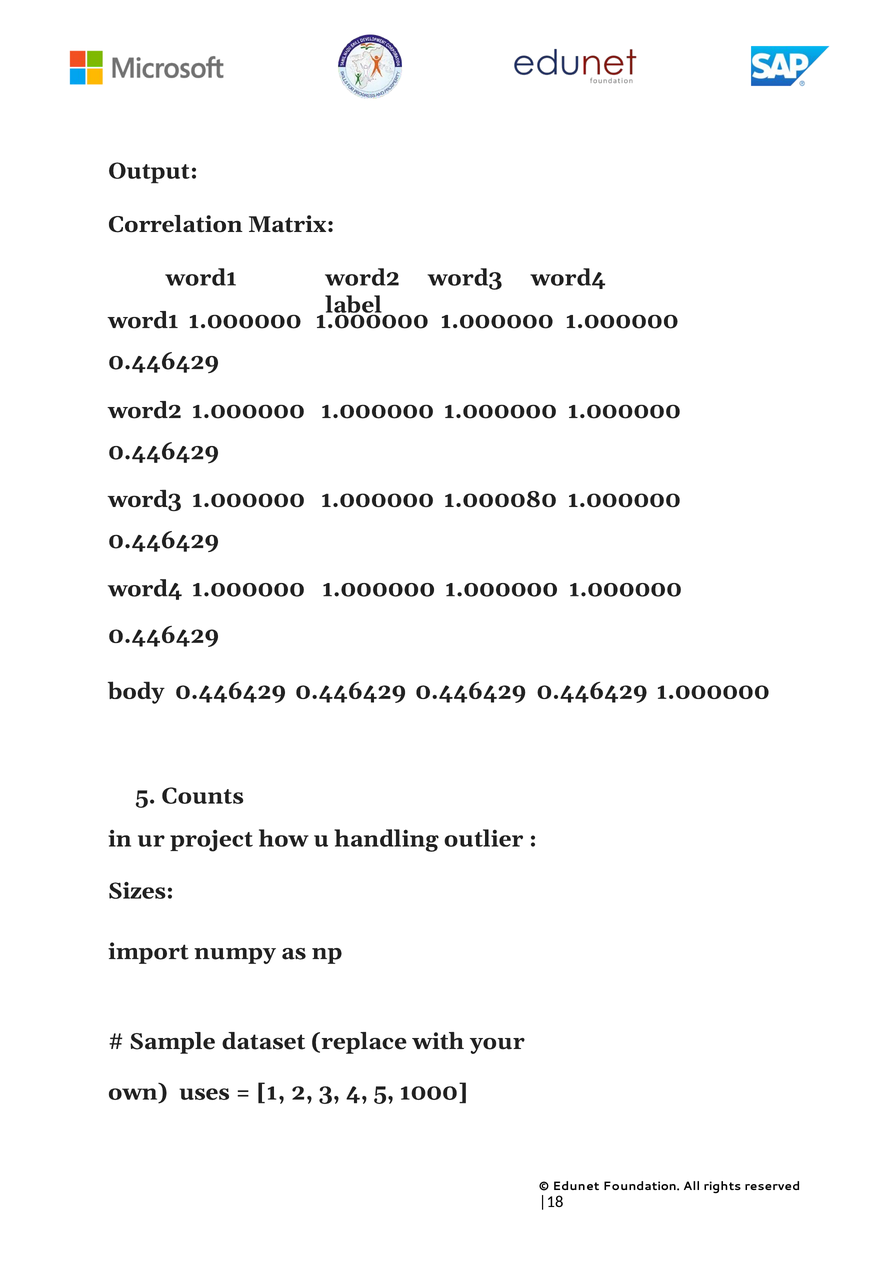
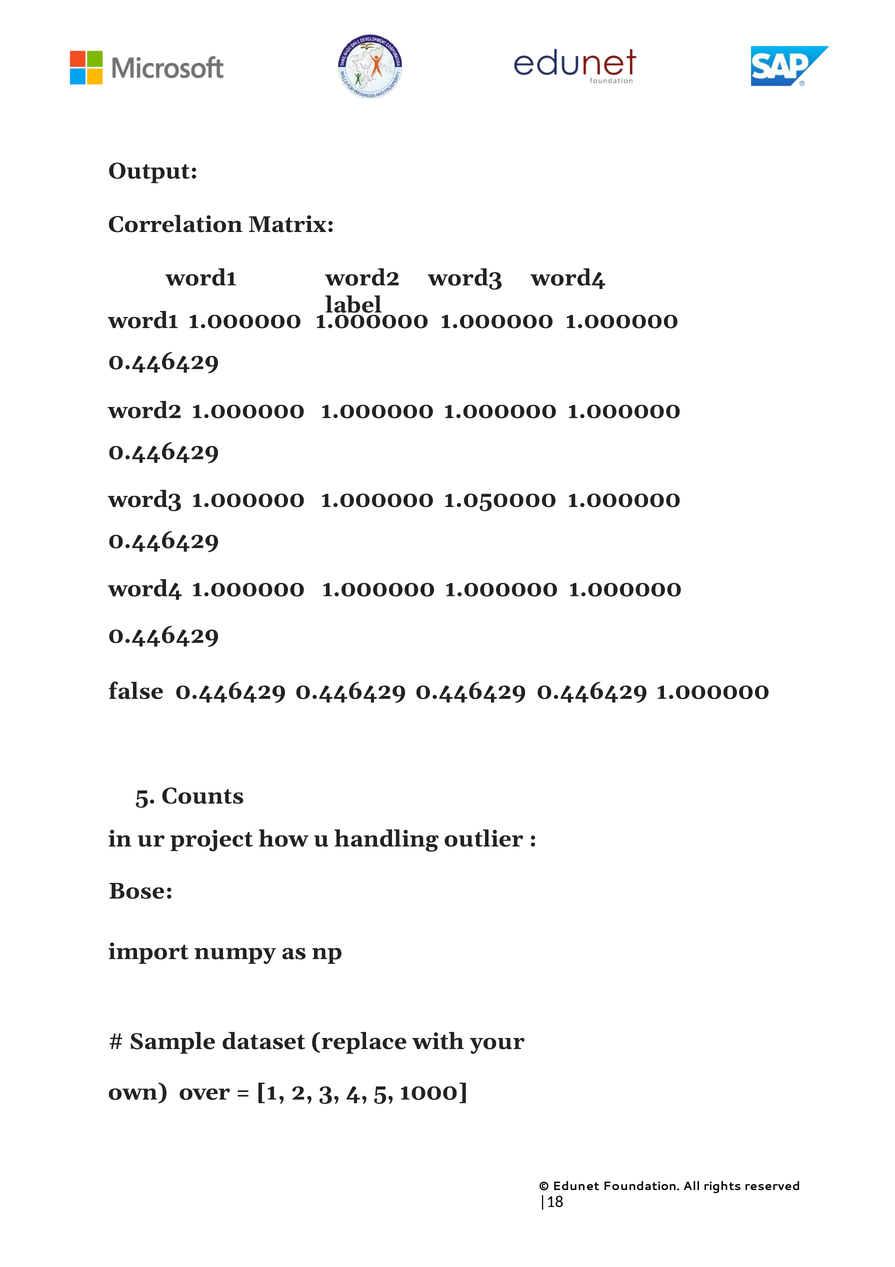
1.000080: 1.000080 -> 1.050000
body: body -> false
Sizes: Sizes -> Bose
uses: uses -> over
